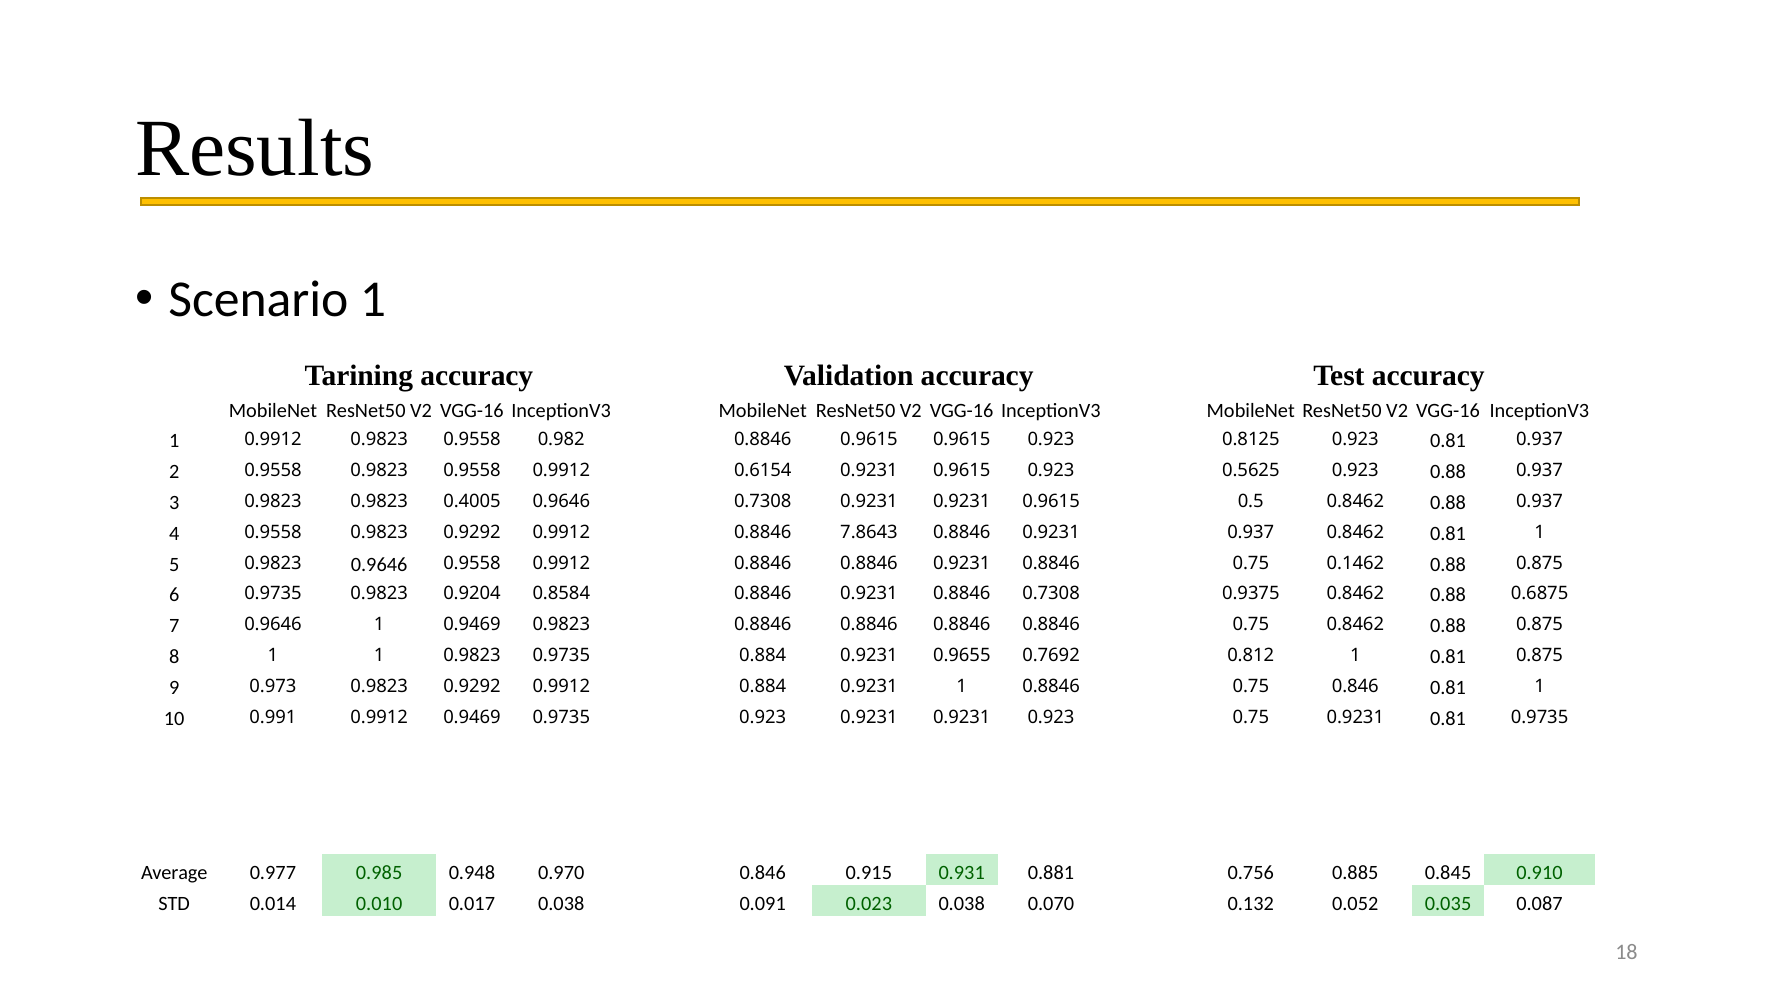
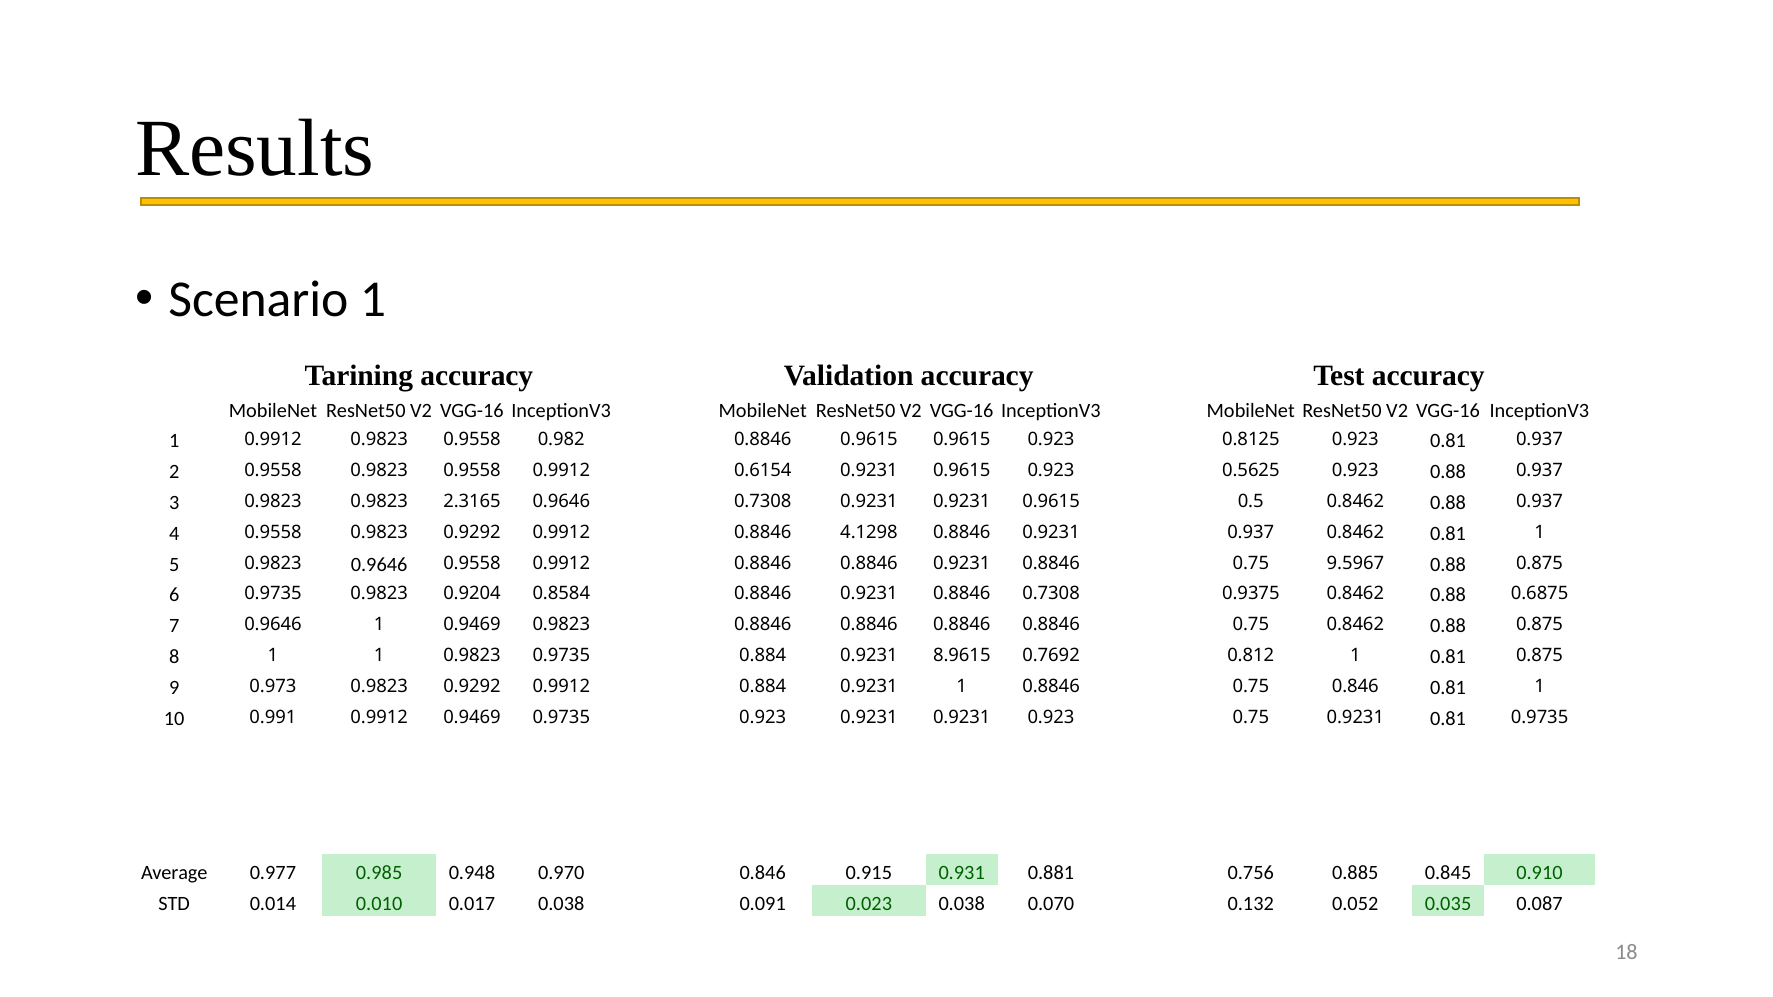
0.4005: 0.4005 -> 2.3165
7.8643: 7.8643 -> 4.1298
0.1462: 0.1462 -> 9.5967
0.9655: 0.9655 -> 8.9615
